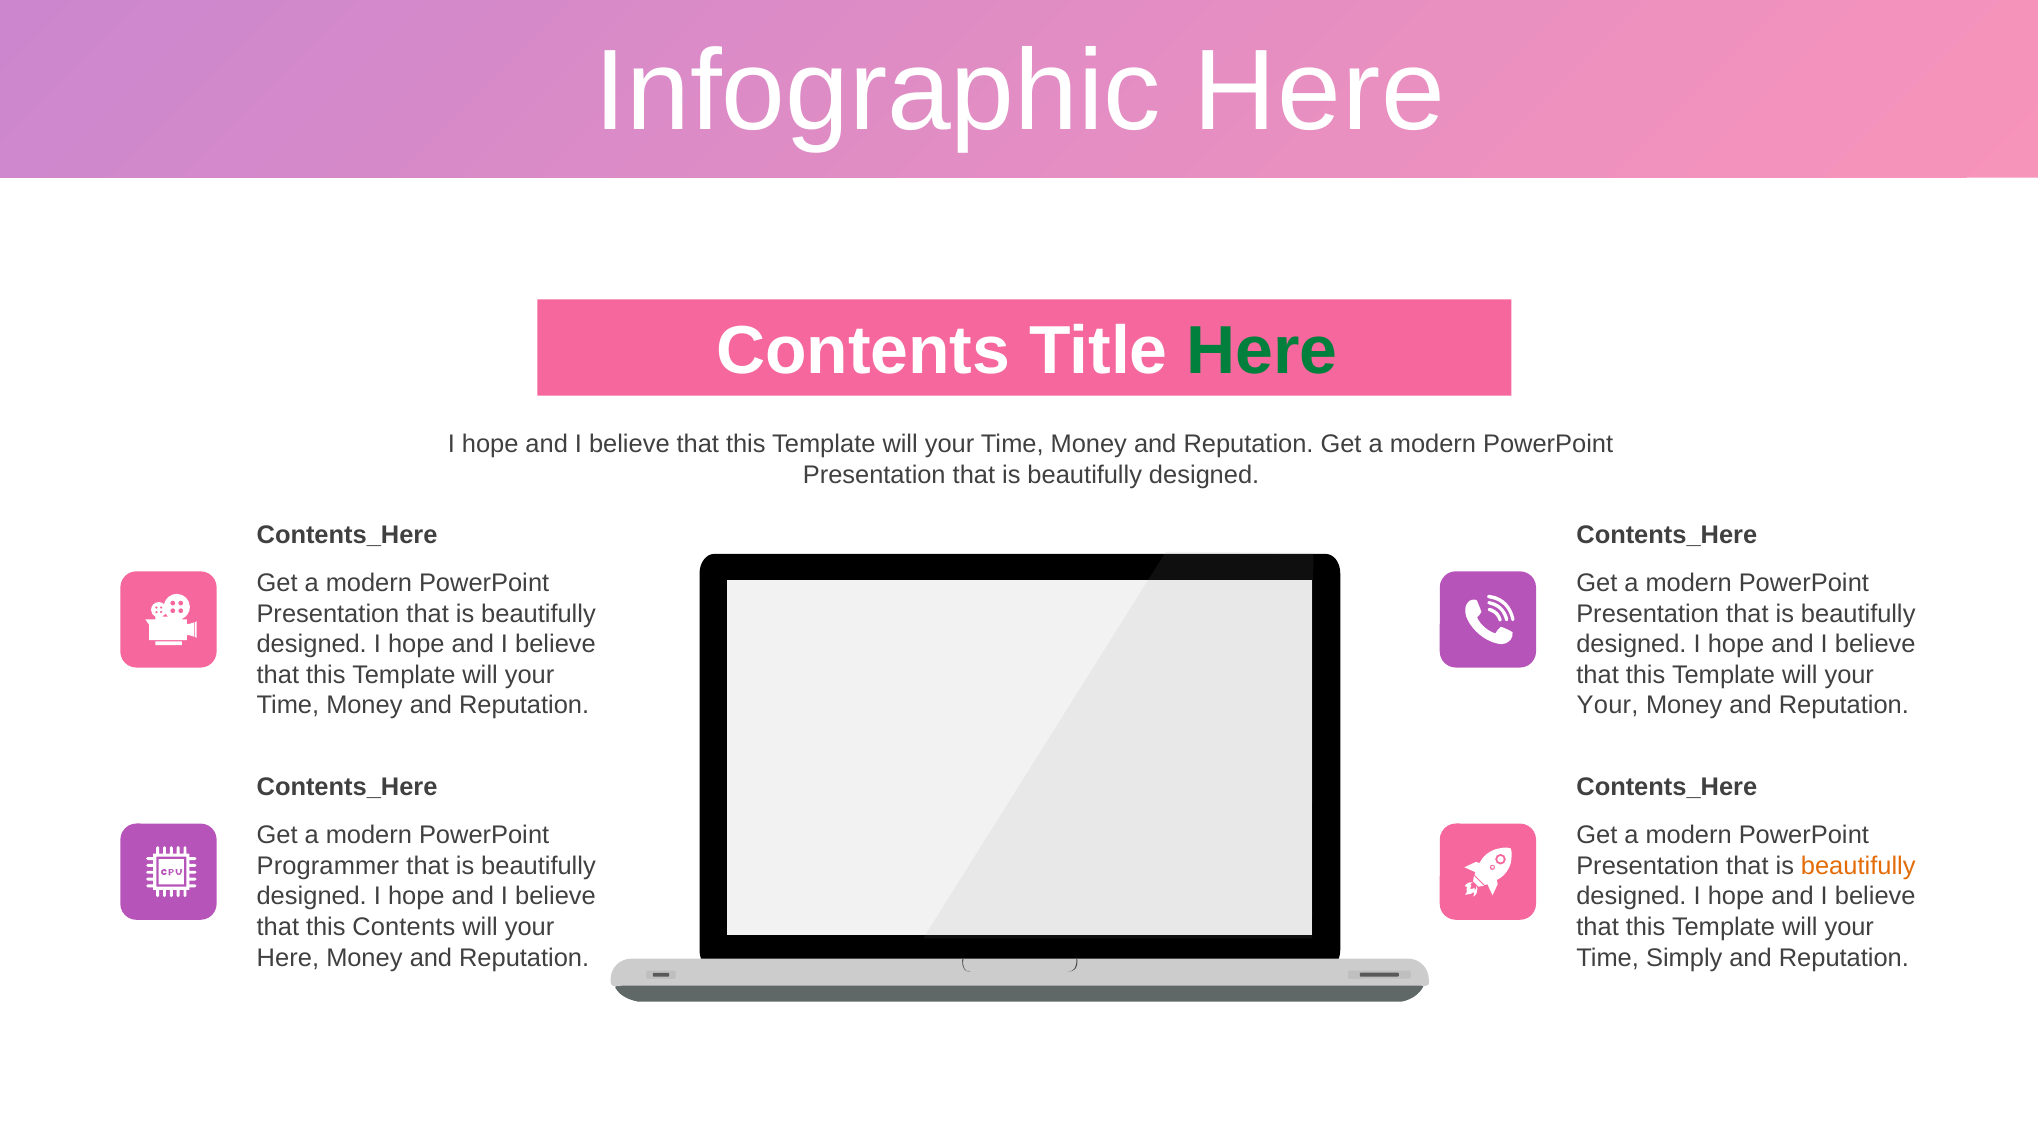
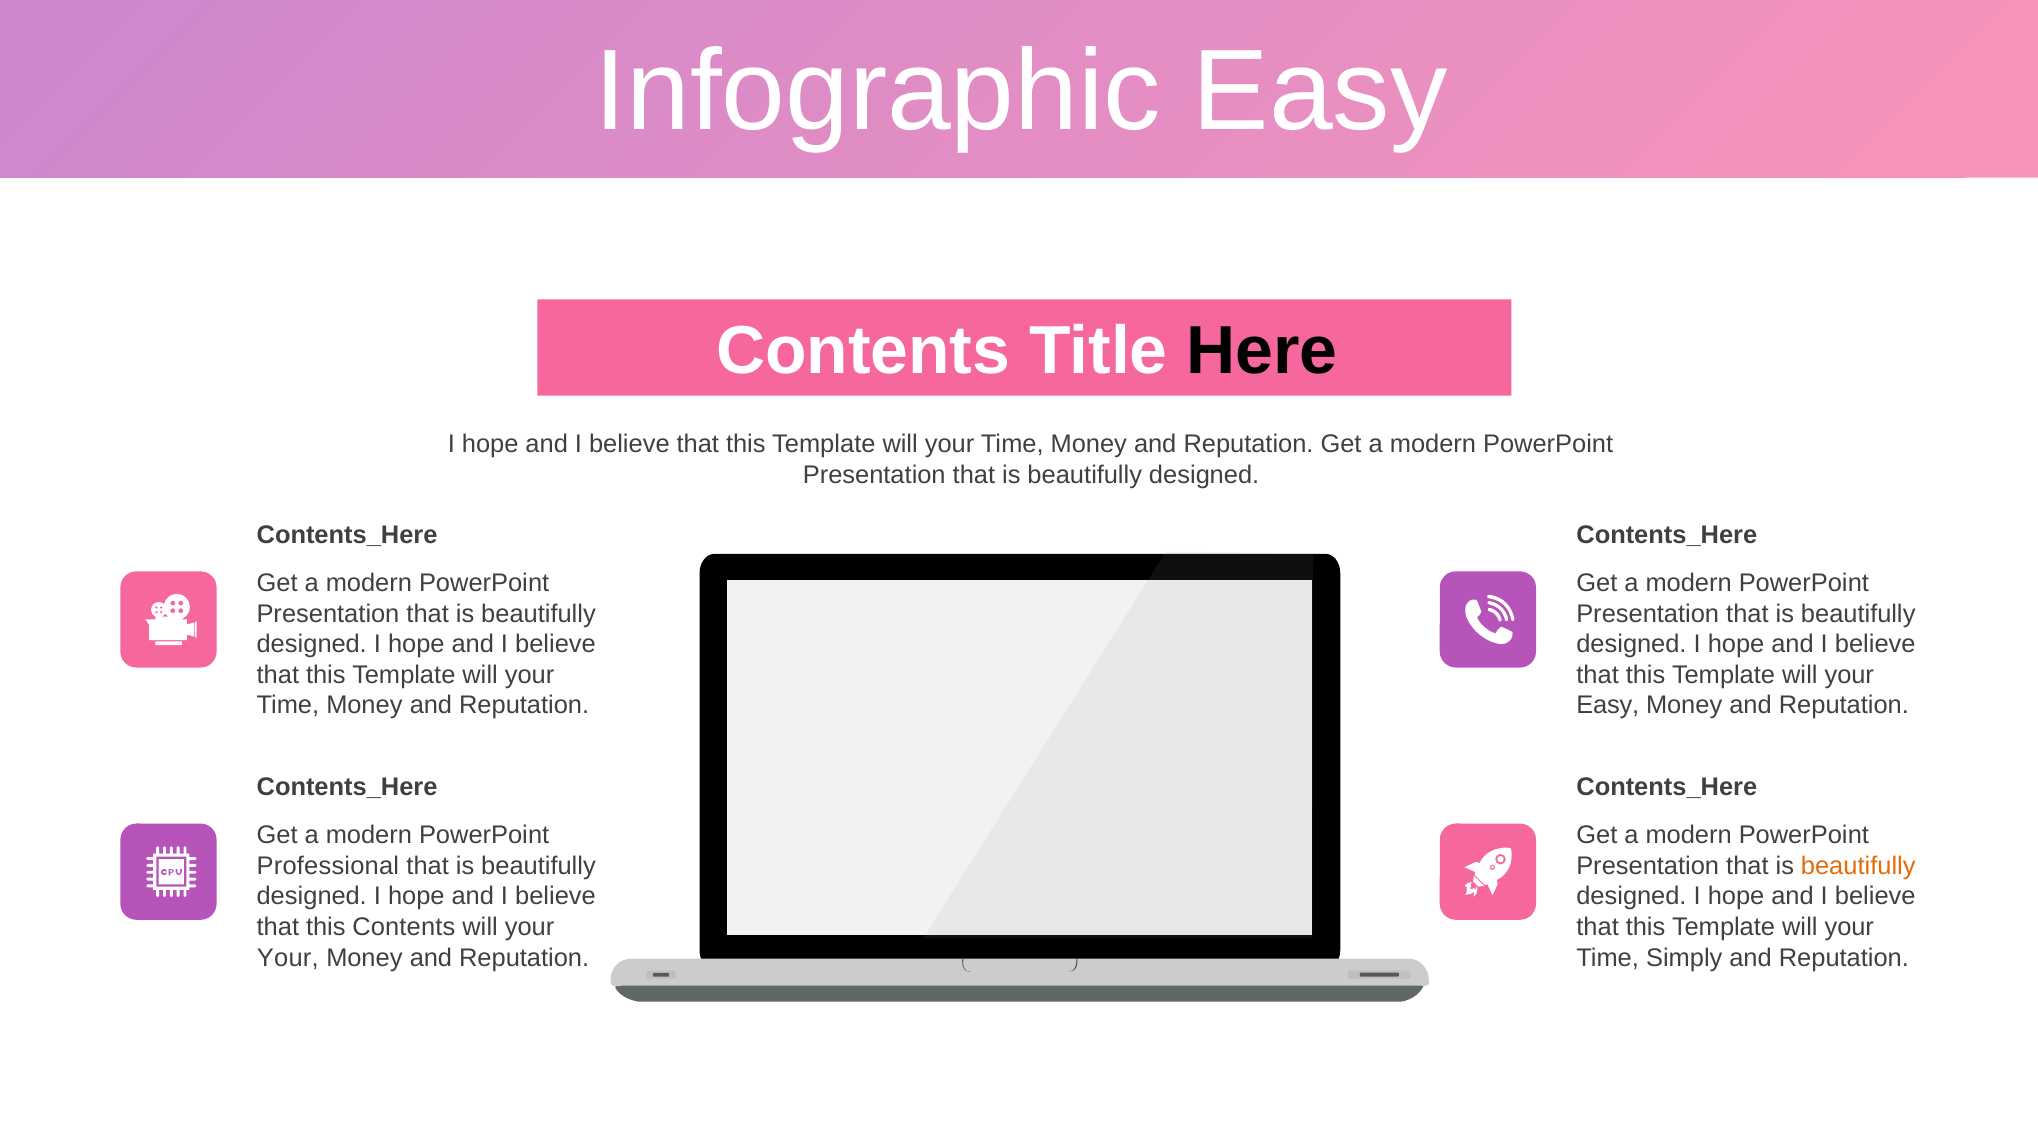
Infographic Here: Here -> Easy
Here at (1262, 352) colour: green -> black
Your at (1608, 706): Your -> Easy
Programmer: Programmer -> Professional
Here at (288, 958): Here -> Your
